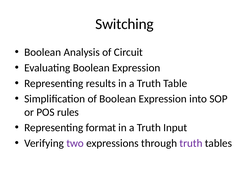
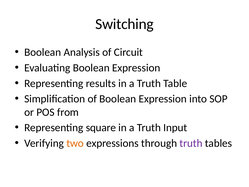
rules: rules -> from
format: format -> square
two colour: purple -> orange
